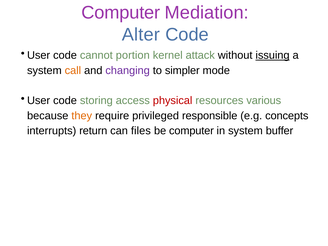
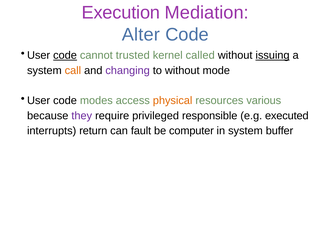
Computer at (121, 13): Computer -> Execution
code at (65, 55) underline: none -> present
portion: portion -> trusted
attack: attack -> called
to simpler: simpler -> without
storing: storing -> modes
physical colour: red -> orange
they colour: orange -> purple
concepts: concepts -> executed
files: files -> fault
